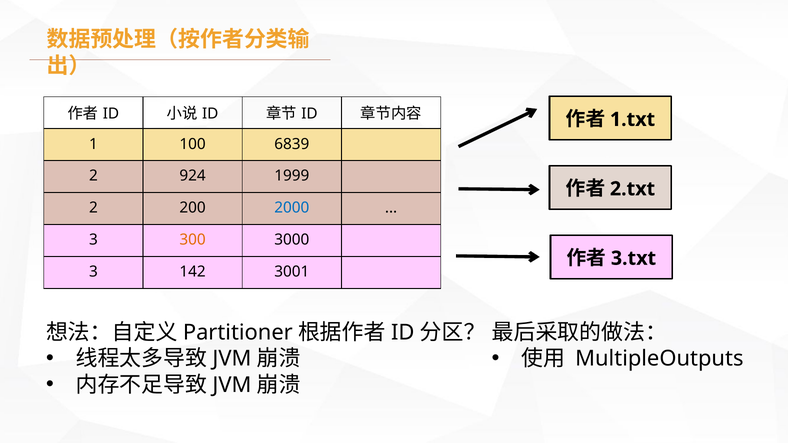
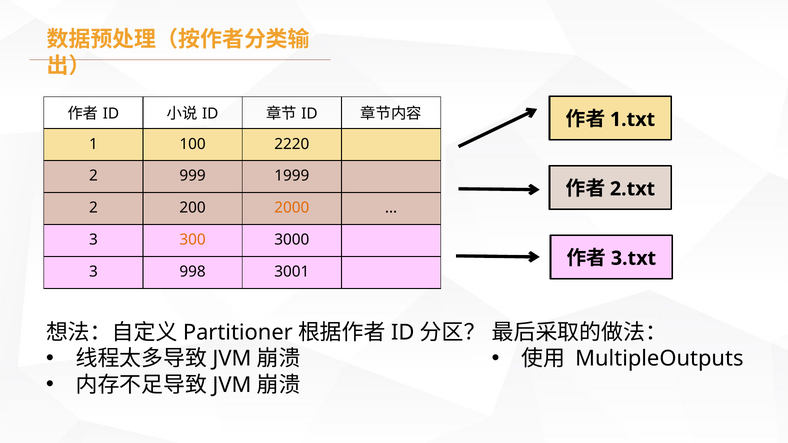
6839: 6839 -> 2220
924: 924 -> 999
2000 colour: blue -> orange
142: 142 -> 998
